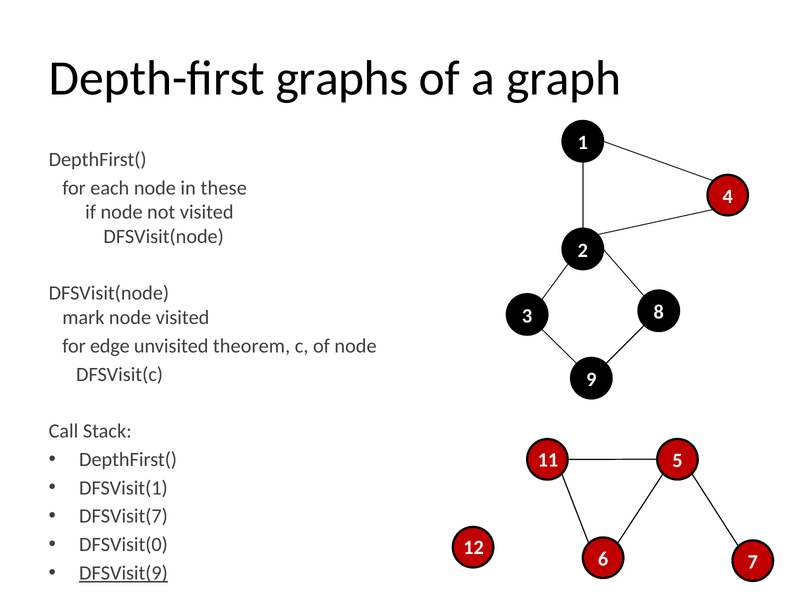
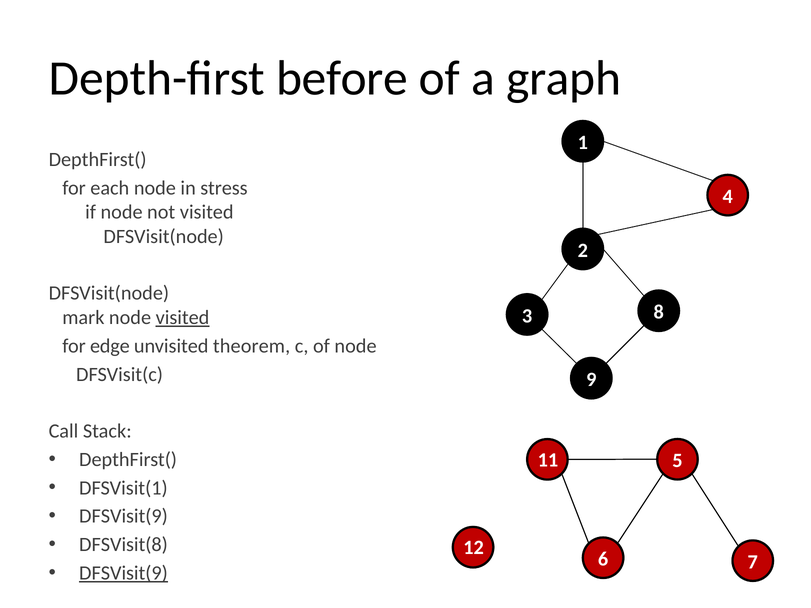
graphs: graphs -> before
these: these -> stress
visited at (183, 318) underline: none -> present
DFSVisit(7 at (123, 516): DFSVisit(7 -> DFSVisit(9
DFSVisit(0: DFSVisit(0 -> DFSVisit(8
